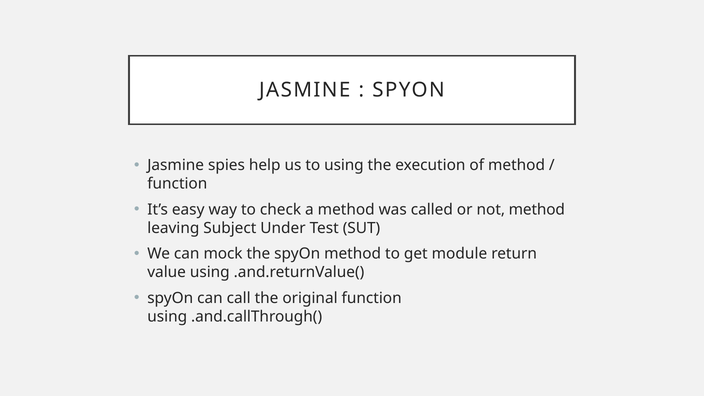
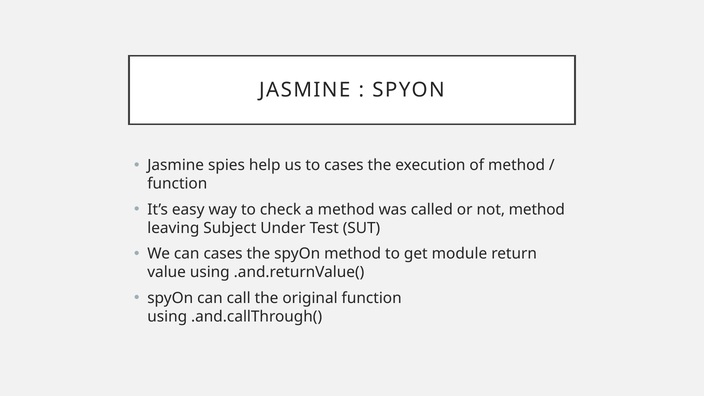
to using: using -> cases
can mock: mock -> cases
